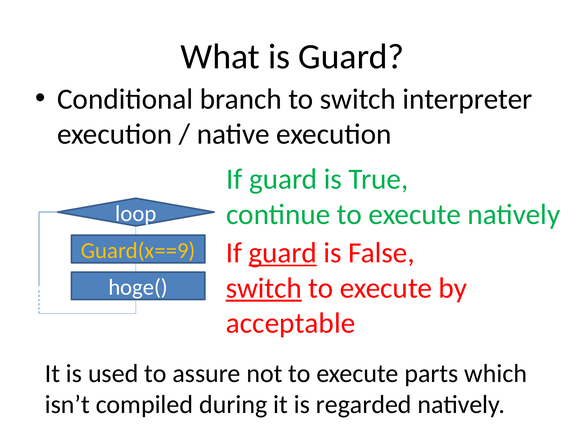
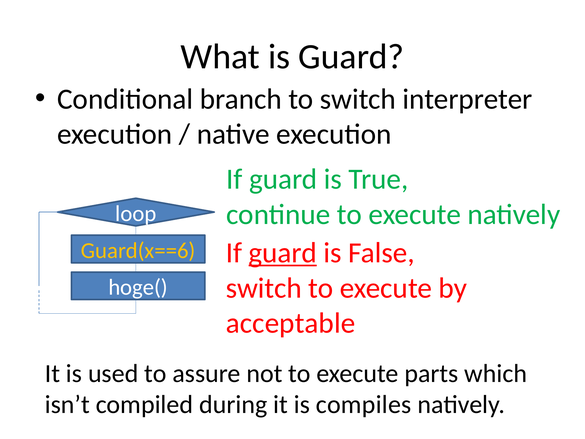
Guard(x==9: Guard(x==9 -> Guard(x==6
switch at (264, 288) underline: present -> none
regarded: regarded -> compiles
